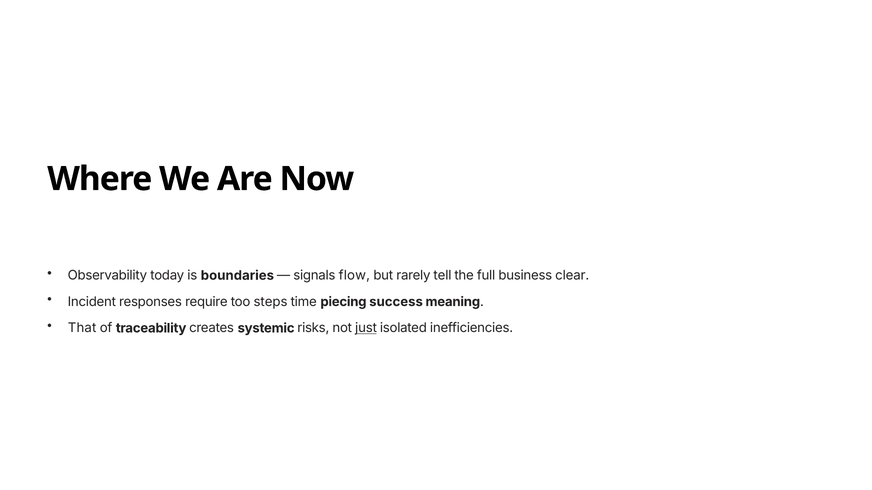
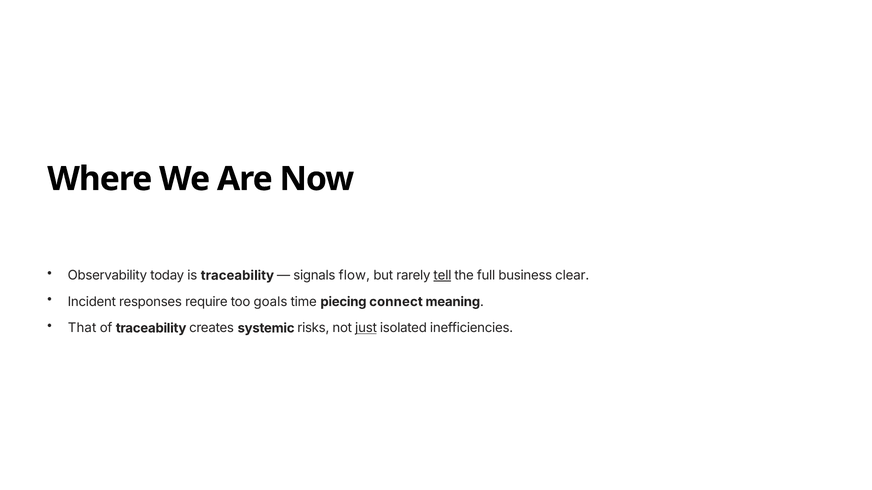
is boundaries: boundaries -> traceability
tell underline: none -> present
steps: steps -> goals
success: success -> connect
